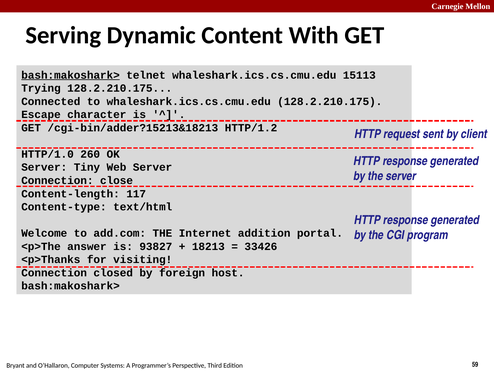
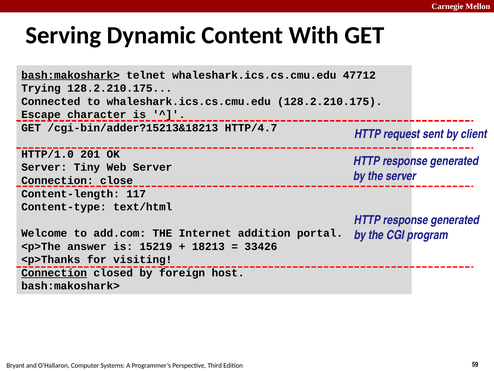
15113: 15113 -> 47712
HTTP/1.2: HTTP/1.2 -> HTTP/4.7
260: 260 -> 201
93827: 93827 -> 15219
Connection at (54, 272) underline: none -> present
